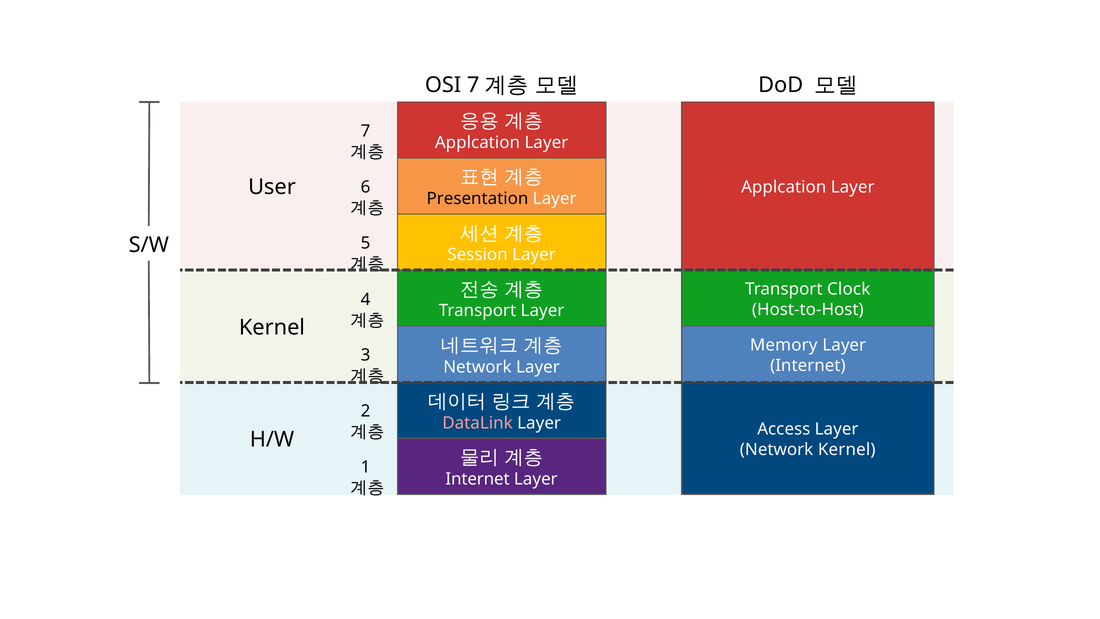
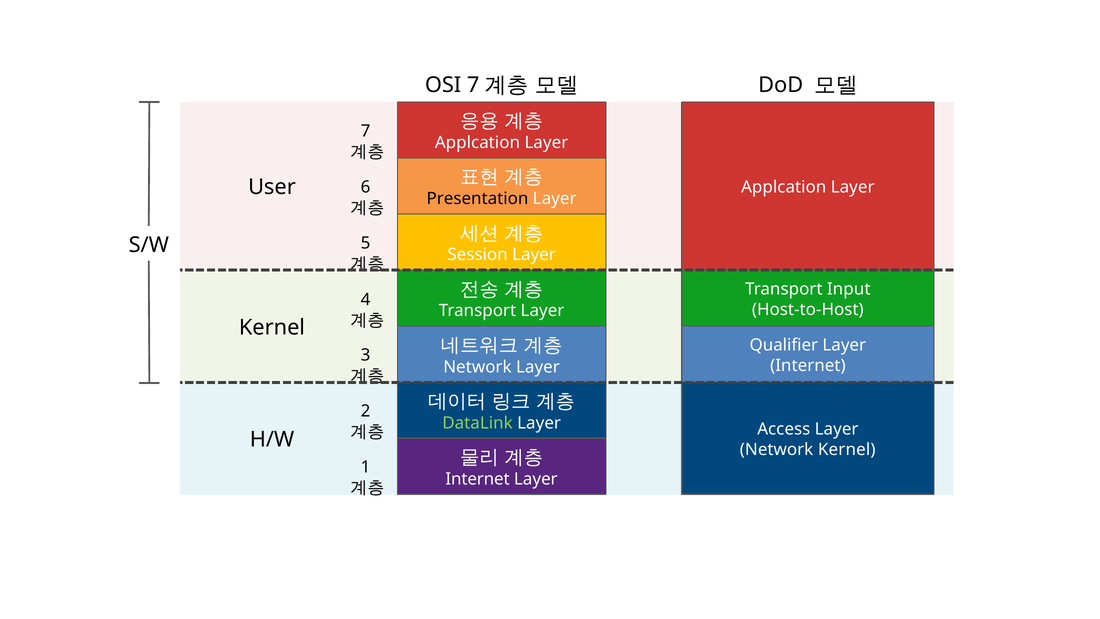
Clock: Clock -> Input
Memory: Memory -> Qualifier
DataLink colour: pink -> light green
